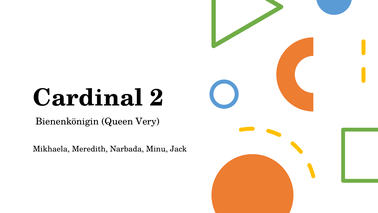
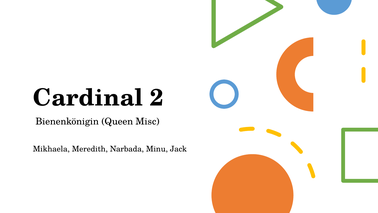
Very: Very -> Misc
